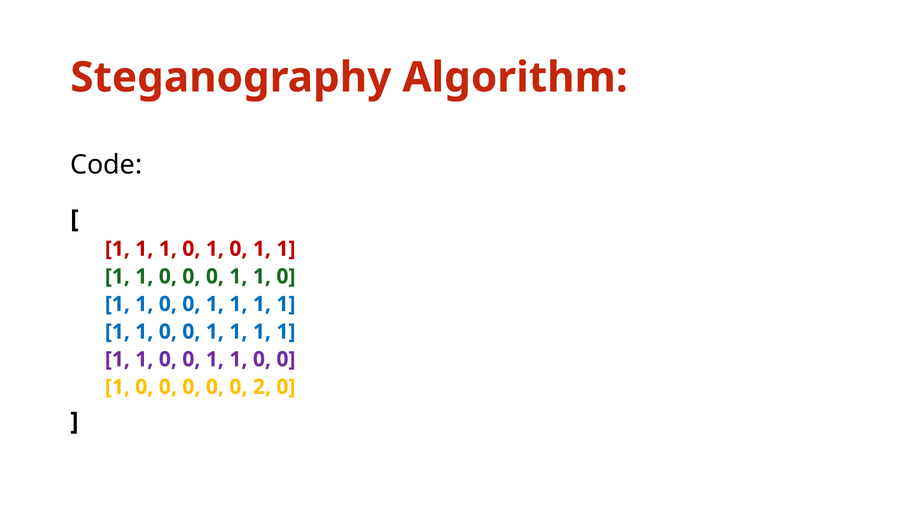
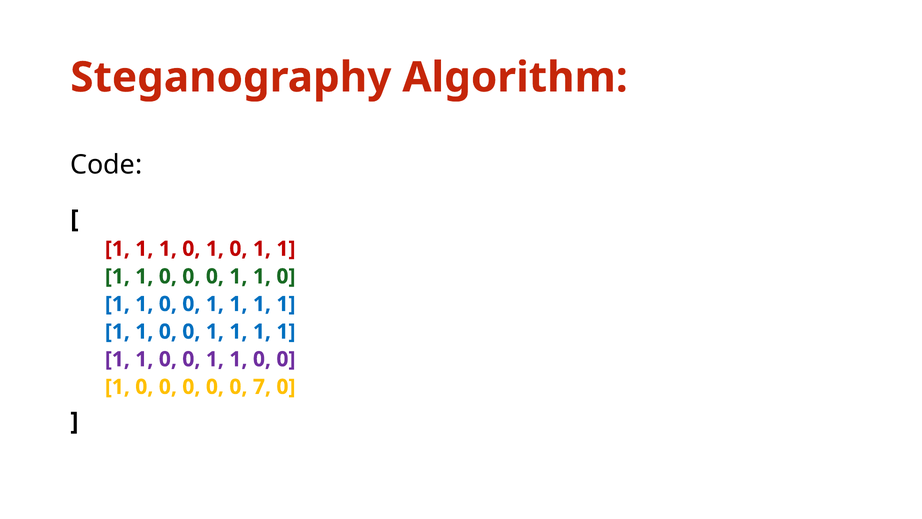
2: 2 -> 7
